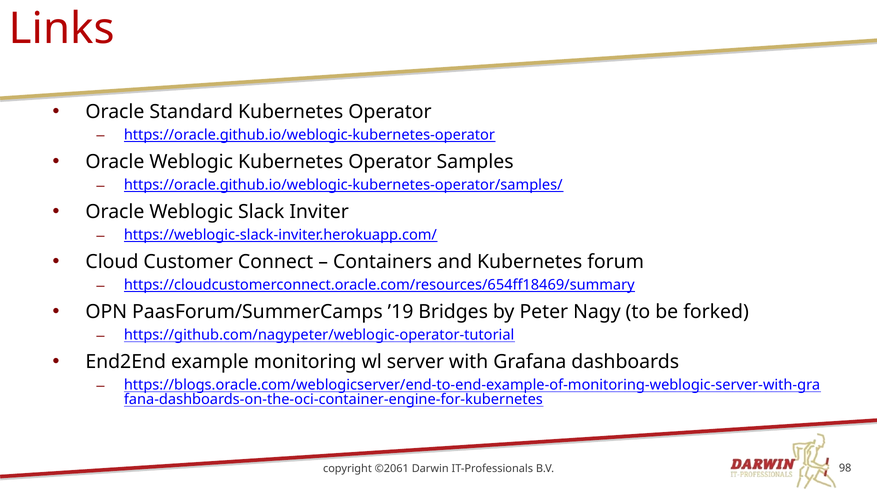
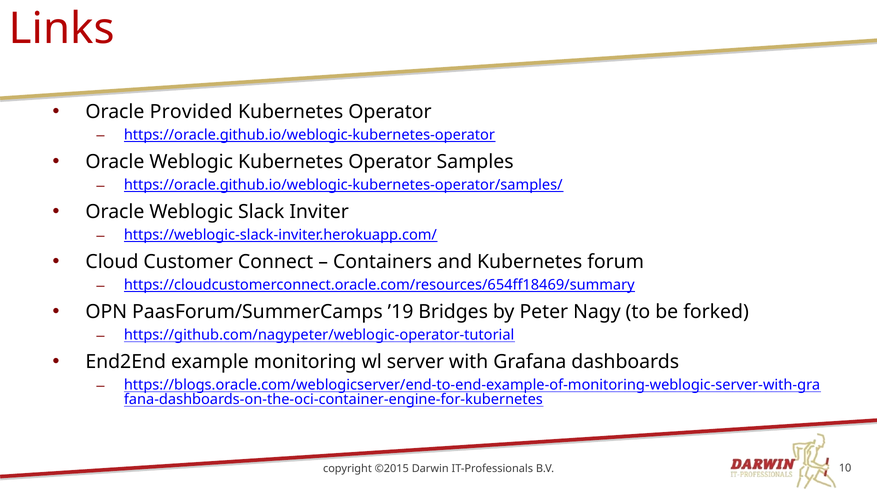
Standard: Standard -> Provided
©2061: ©2061 -> ©2015
98: 98 -> 10
